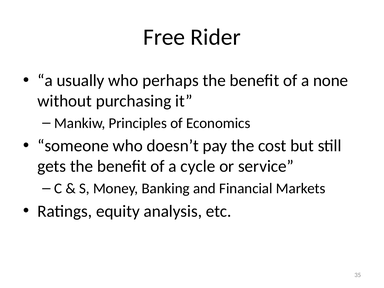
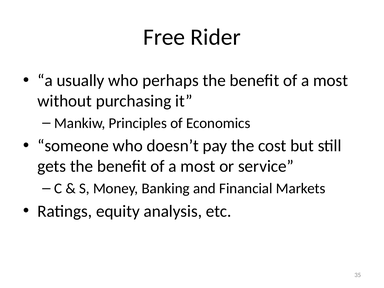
none at (331, 81): none -> most
cycle at (198, 166): cycle -> most
